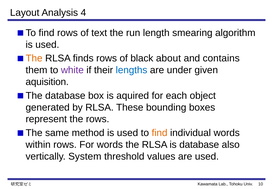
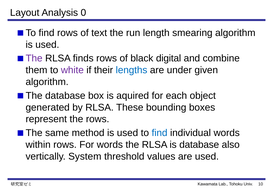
4: 4 -> 0
The at (34, 58) colour: orange -> purple
about: about -> digital
contains: contains -> combine
aquisition at (47, 82): aquisition -> algorithm
find at (160, 133) colour: orange -> blue
